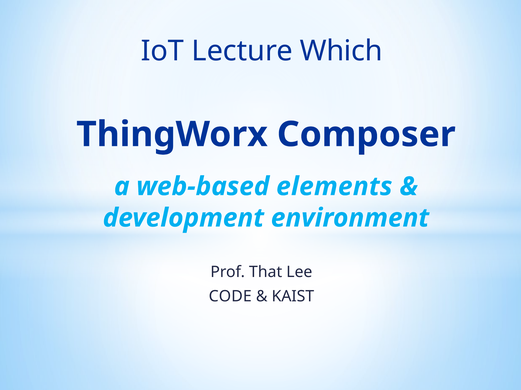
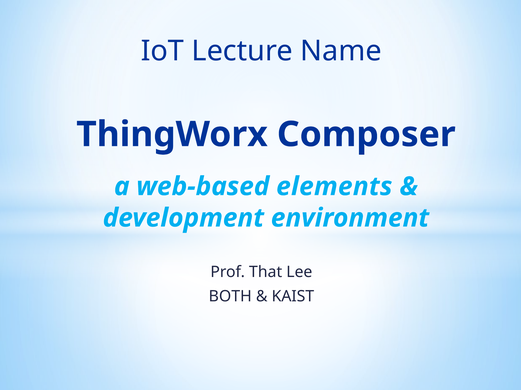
Which: Which -> Name
CODE: CODE -> BOTH
